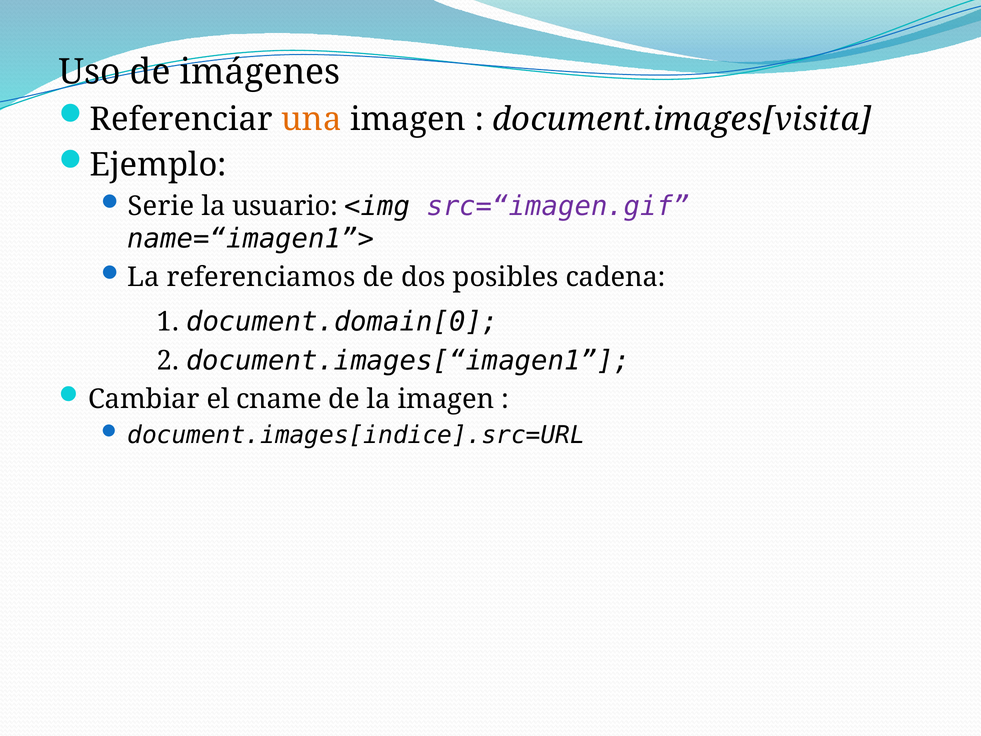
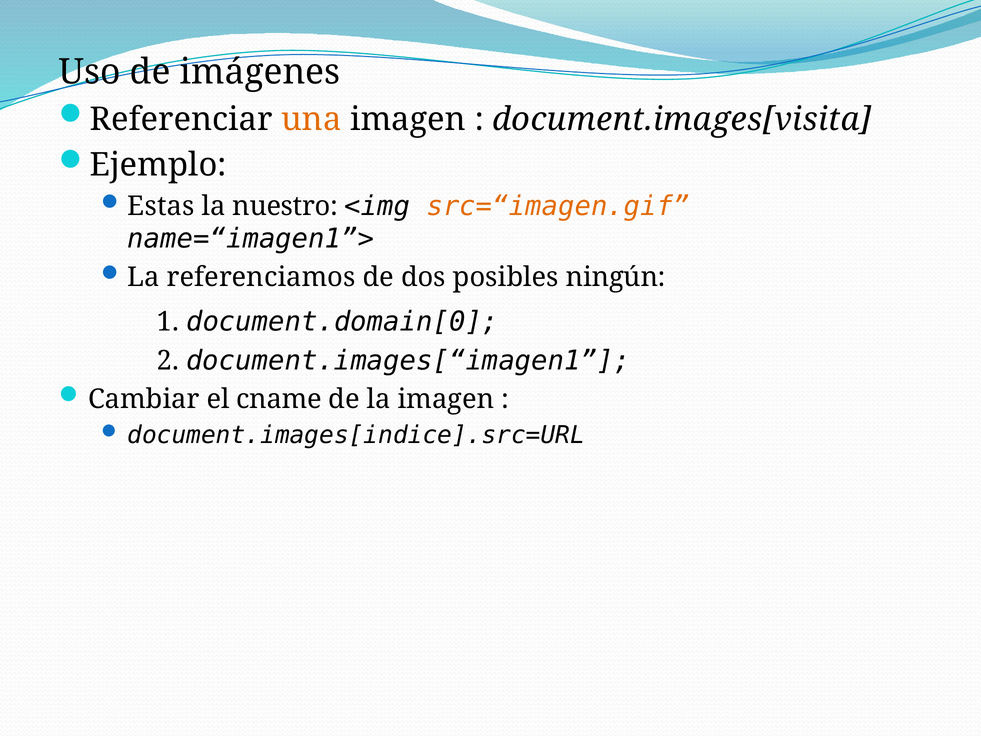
Serie: Serie -> Estas
usuario: usuario -> nuestro
src=“imagen.gif colour: purple -> orange
cadena: cadena -> ningún
